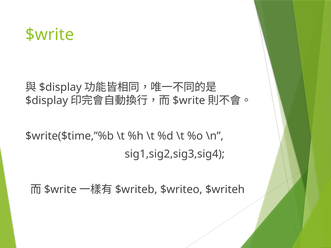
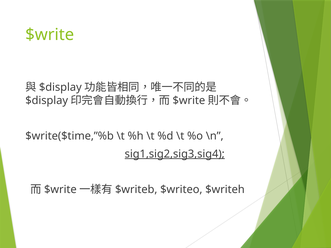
sig1,sig2,sig3,sig4 underline: none -> present
